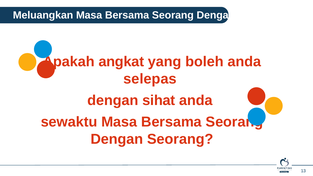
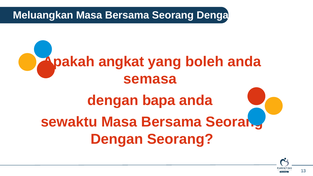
selepas: selepas -> semasa
sihat: sihat -> bapa
